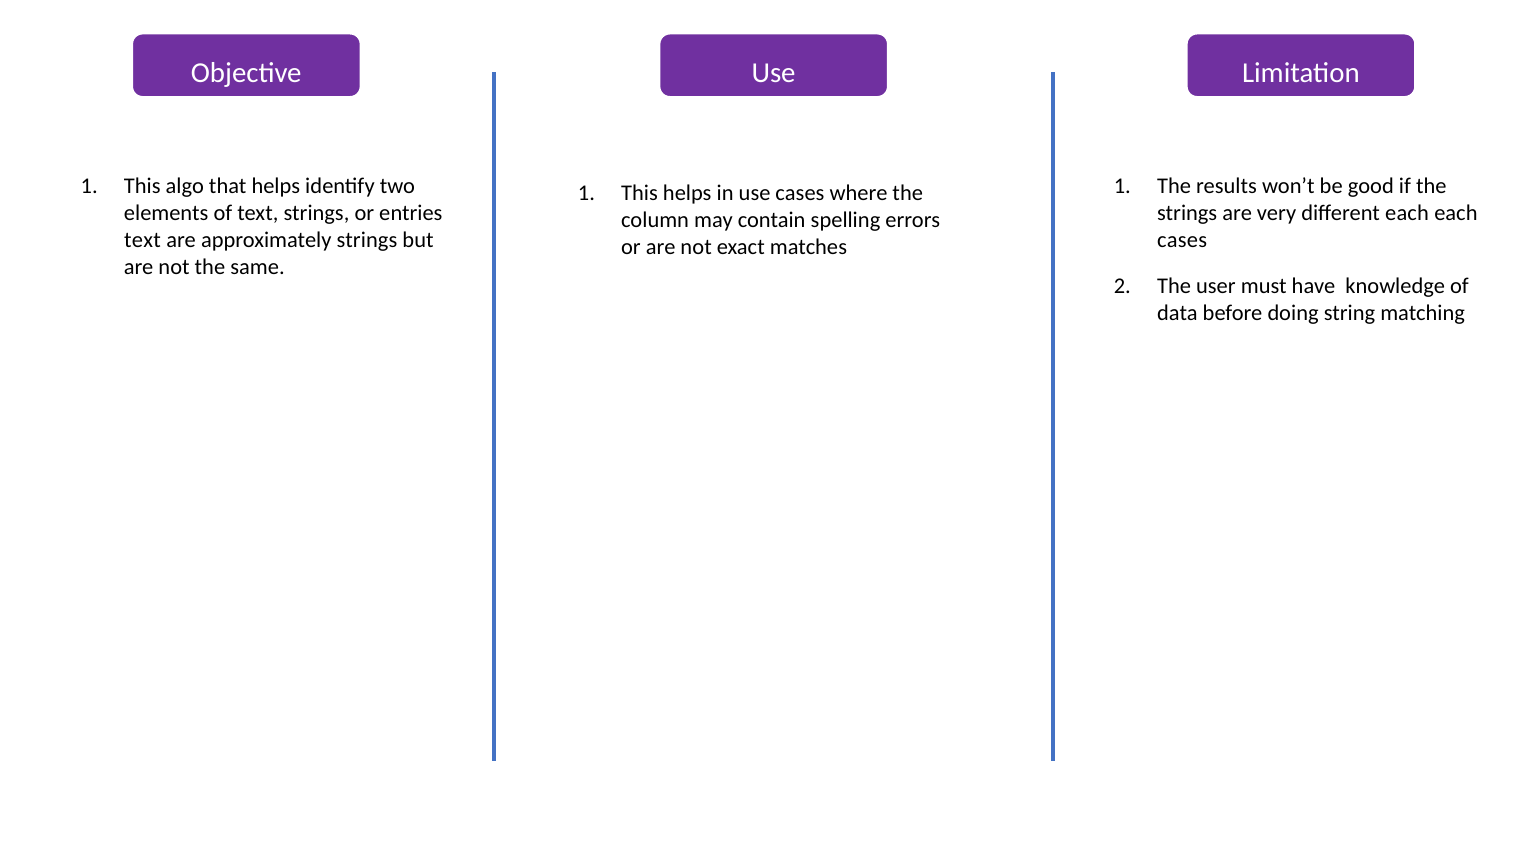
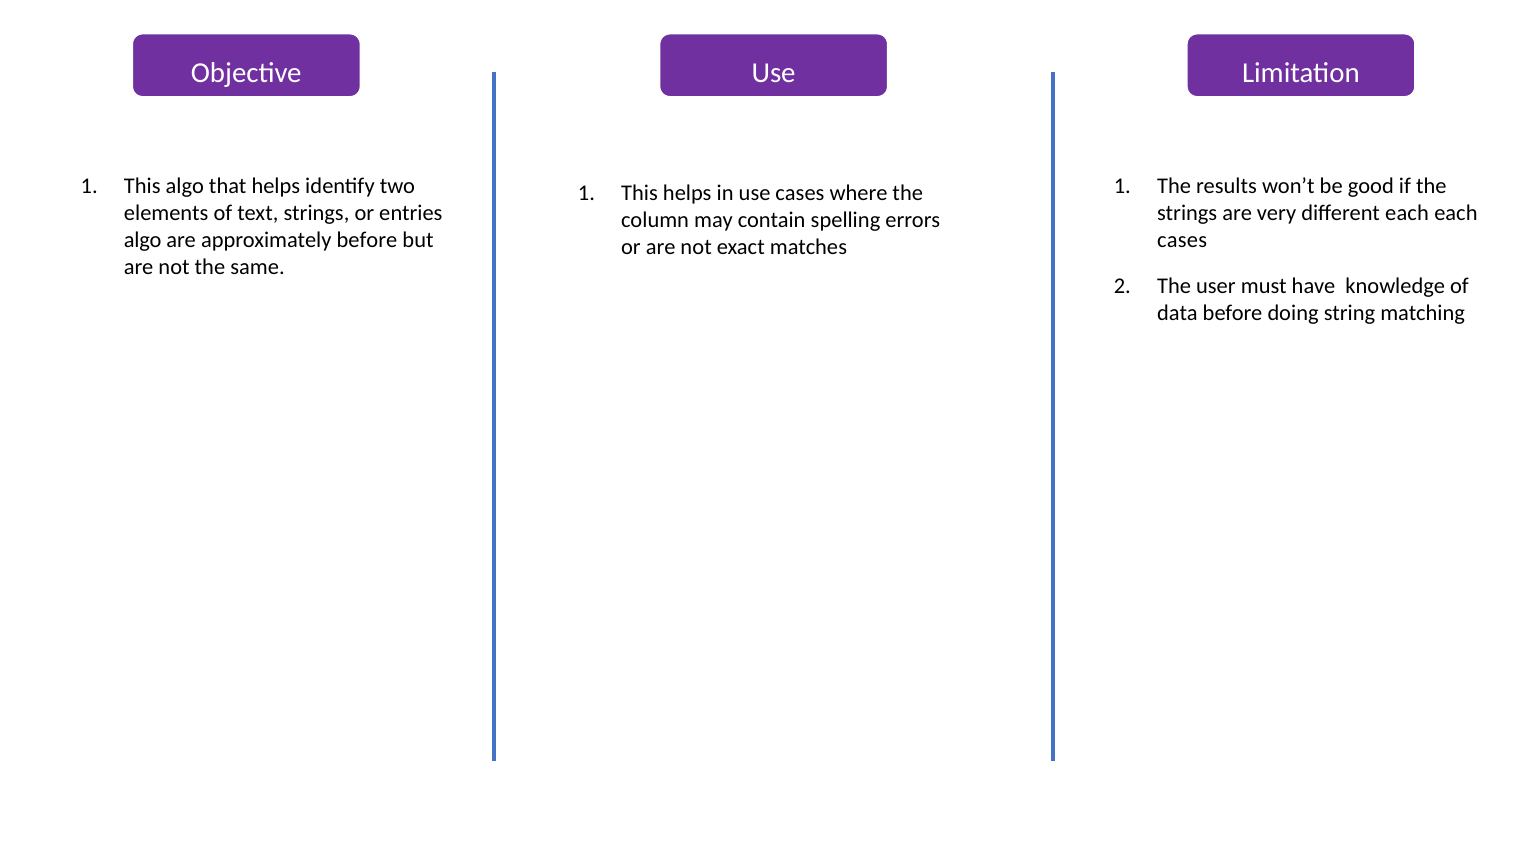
text at (143, 240): text -> algo
approximately strings: strings -> before
